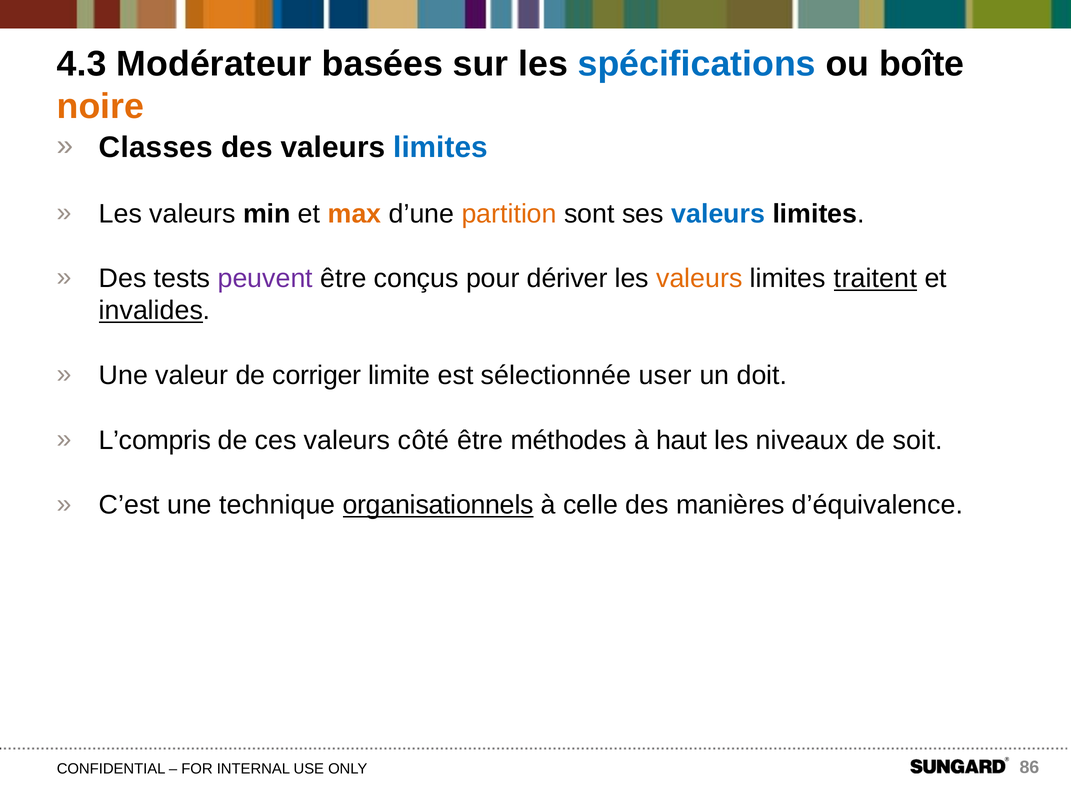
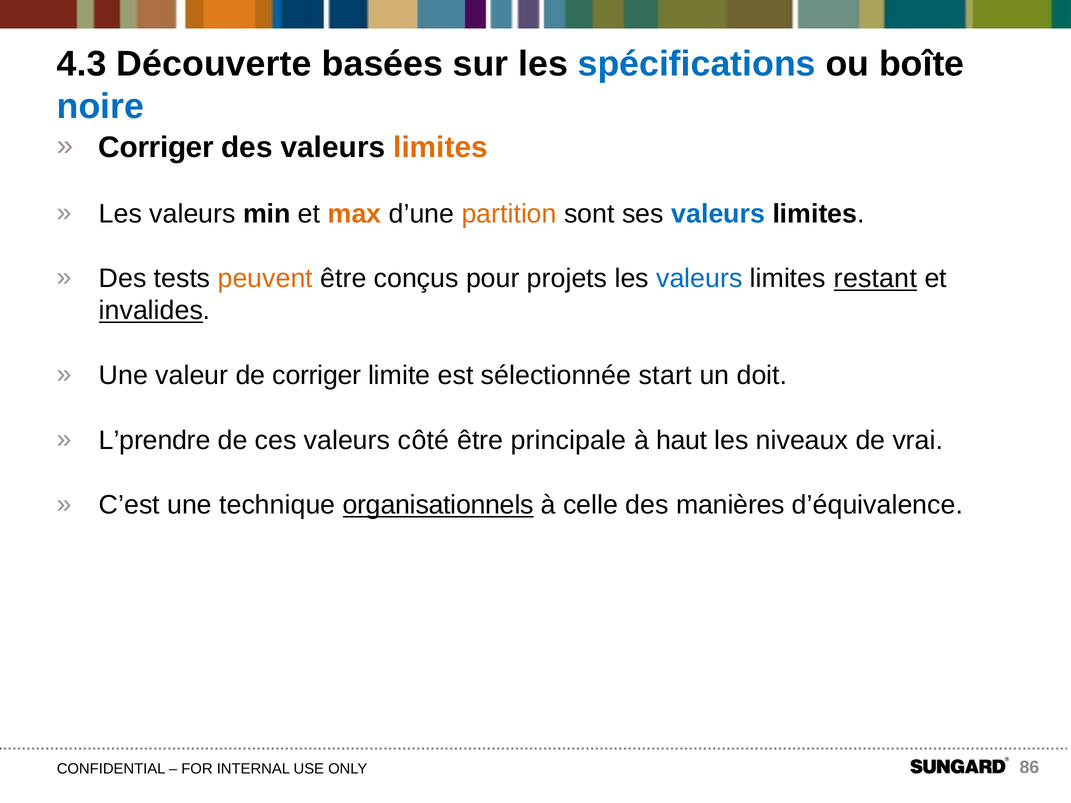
Modérateur: Modérateur -> Découverte
noire colour: orange -> blue
Classes at (156, 147): Classes -> Corriger
limites at (441, 147) colour: blue -> orange
peuvent colour: purple -> orange
dériver: dériver -> projets
valeurs at (699, 279) colour: orange -> blue
traitent: traitent -> restant
user: user -> start
L’compris: L’compris -> L’prendre
méthodes: méthodes -> principale
soit: soit -> vrai
